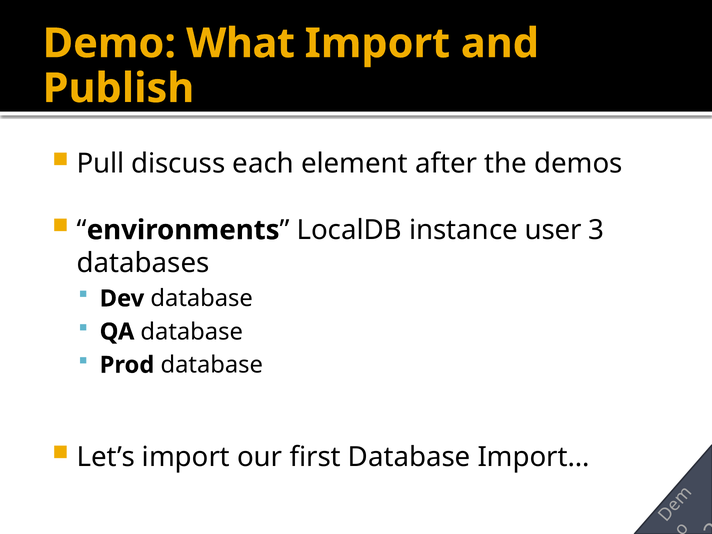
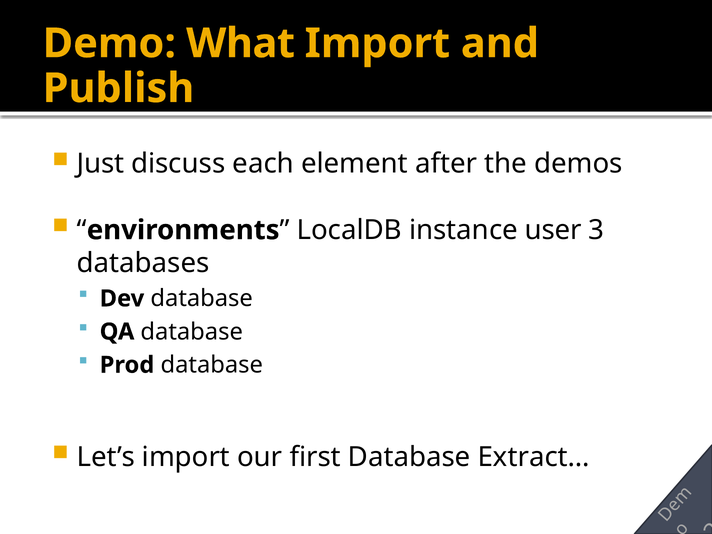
Pull: Pull -> Just
Import…: Import… -> Extract…
